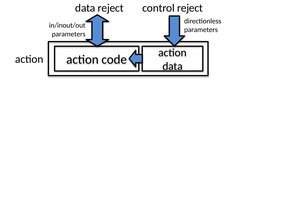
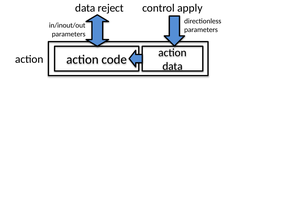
control reject: reject -> apply
